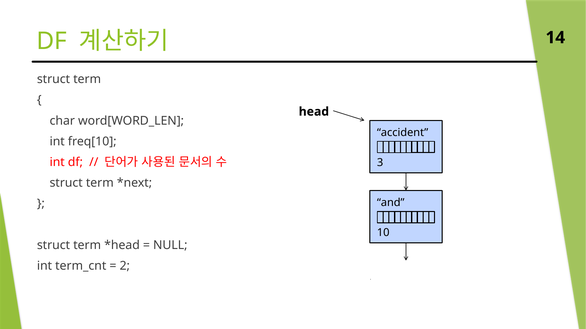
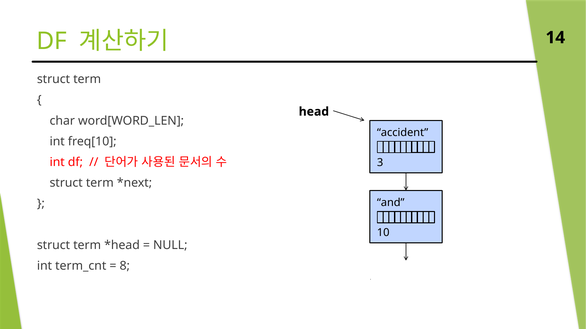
2: 2 -> 8
